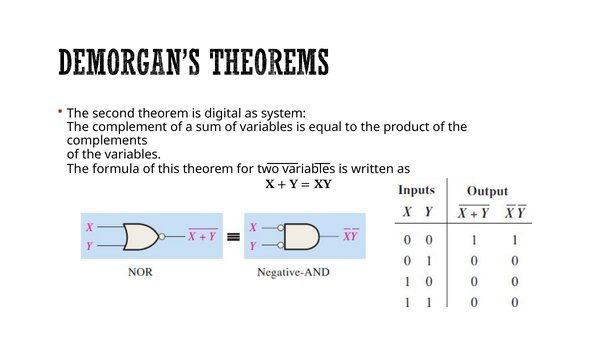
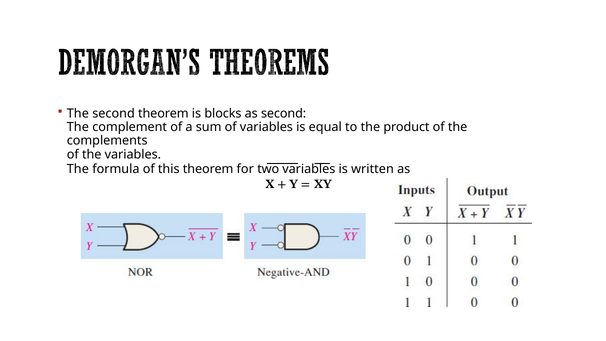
digital: digital -> blocks
as system: system -> second
